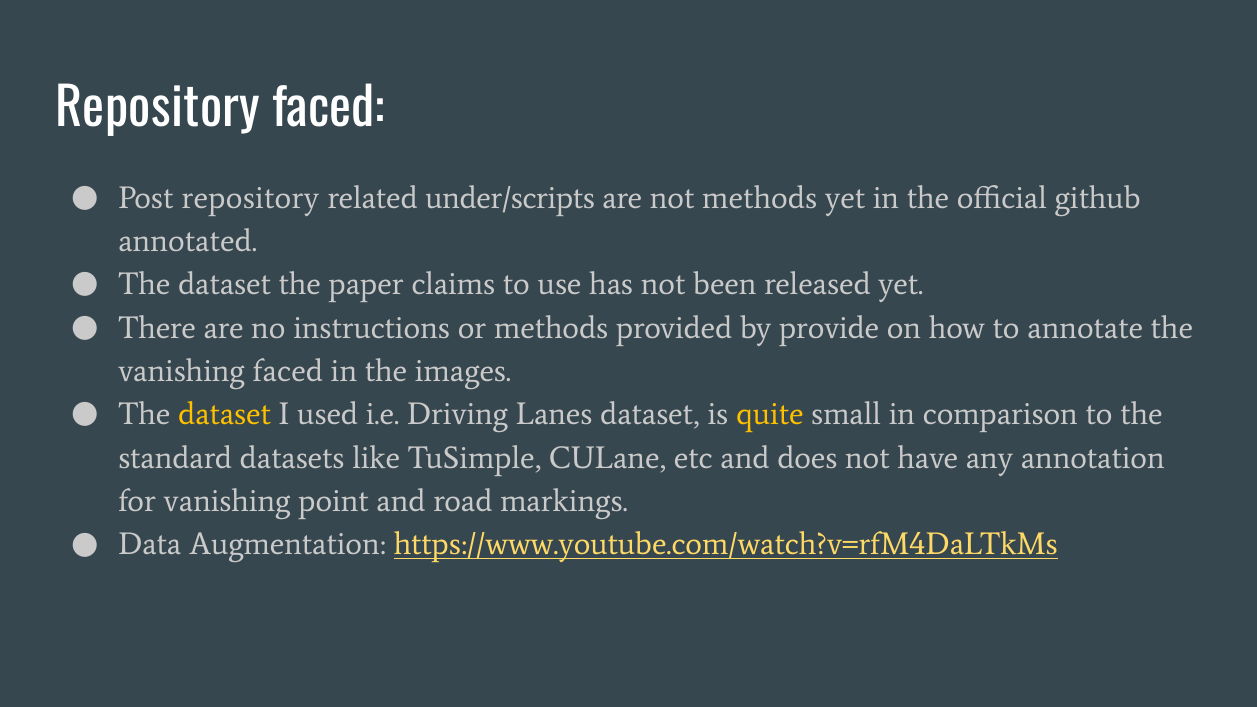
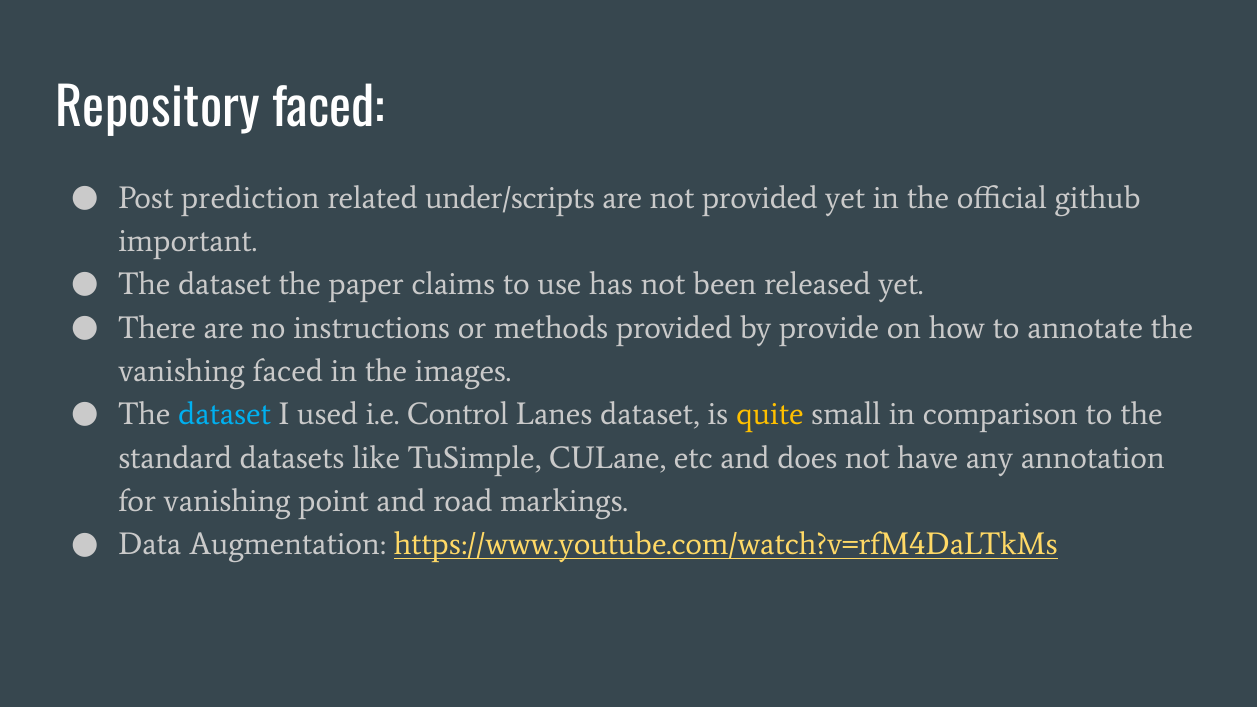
Post repository: repository -> prediction
not methods: methods -> provided
annotated: annotated -> important
dataset at (225, 414) colour: yellow -> light blue
Driving: Driving -> Control
